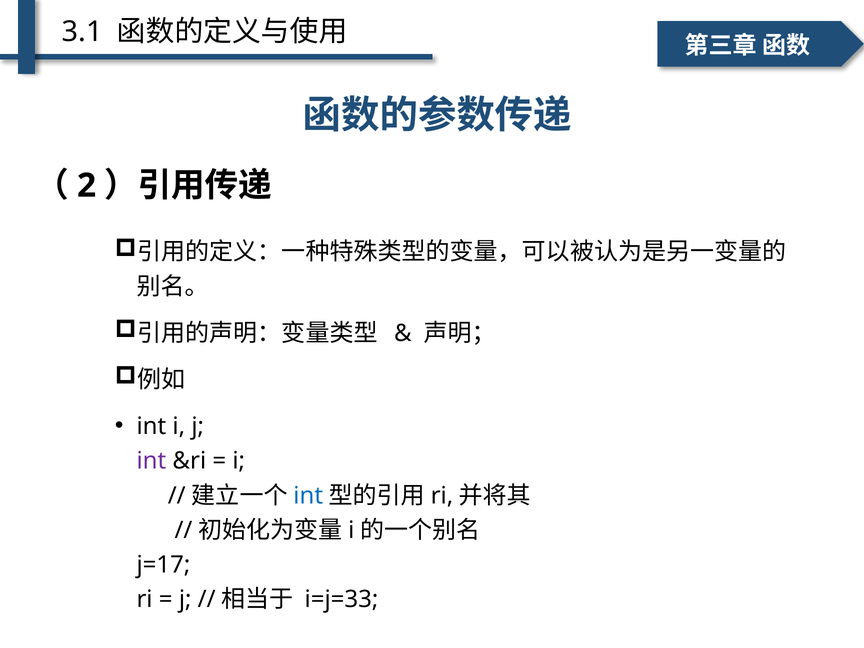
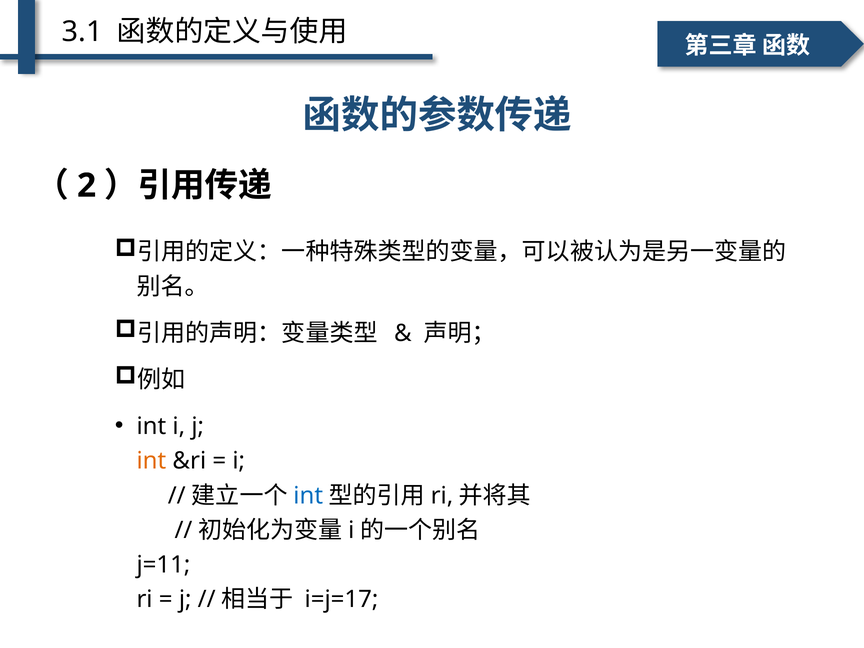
int at (151, 461) colour: purple -> orange
j=17: j=17 -> j=11
i=j=33: i=j=33 -> i=j=17
